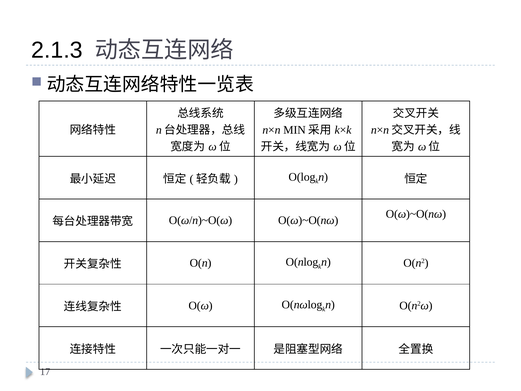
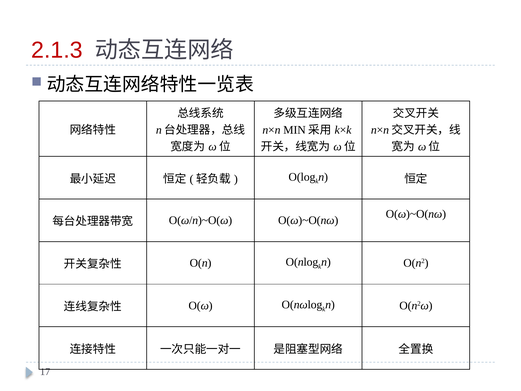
2.1.3 colour: black -> red
